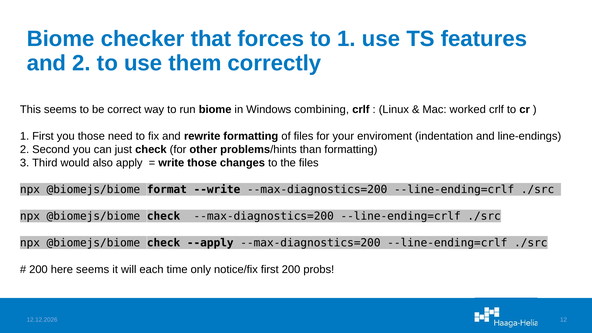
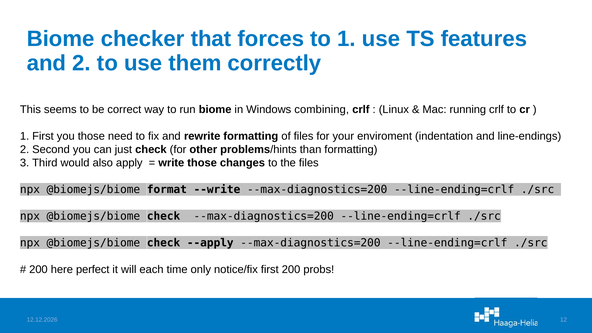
worked: worked -> running
here seems: seems -> perfect
